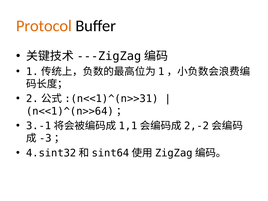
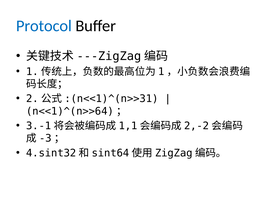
Protocol colour: orange -> blue
